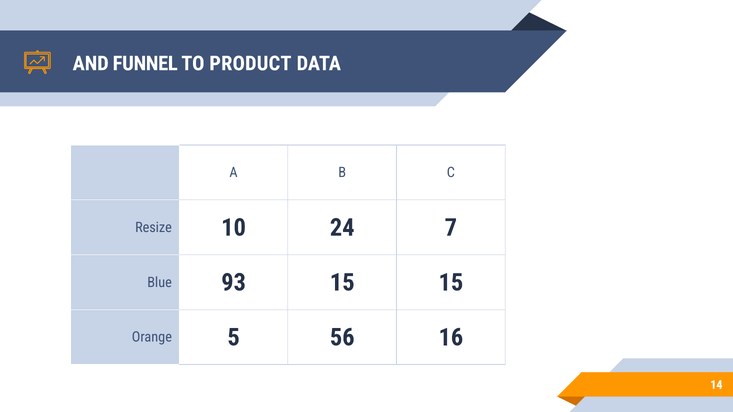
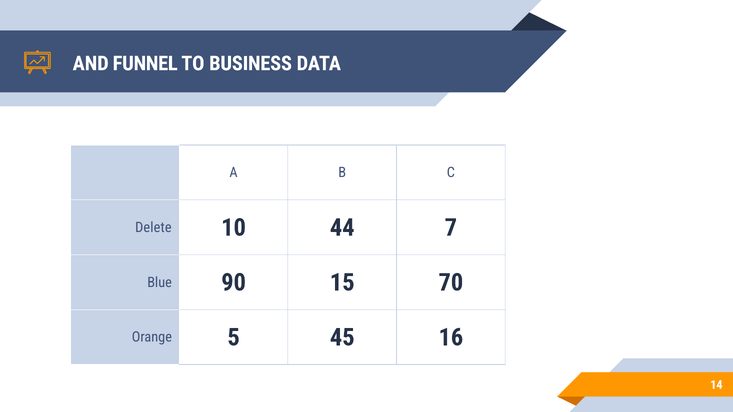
PRODUCT: PRODUCT -> BUSINESS
Resize: Resize -> Delete
24: 24 -> 44
93: 93 -> 90
15 15: 15 -> 70
56: 56 -> 45
